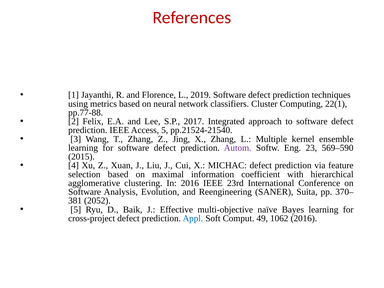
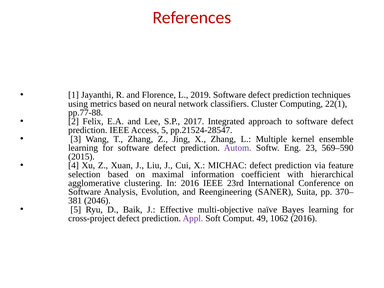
pp.21524-21540: pp.21524-21540 -> pp.21524-28547
2052: 2052 -> 2046
Appl colour: blue -> purple
